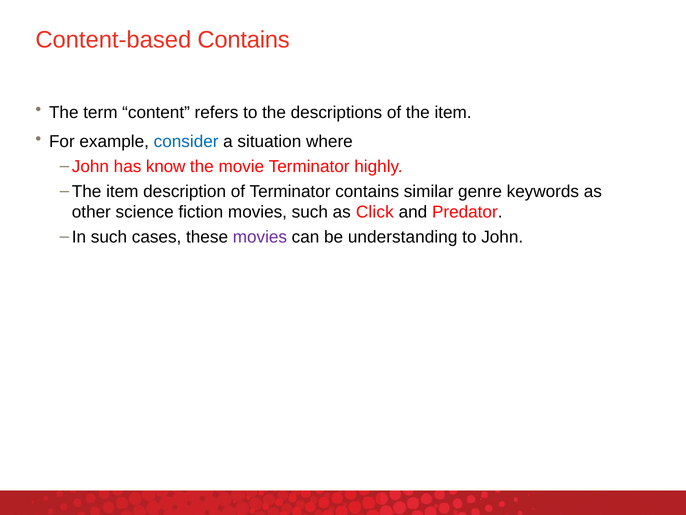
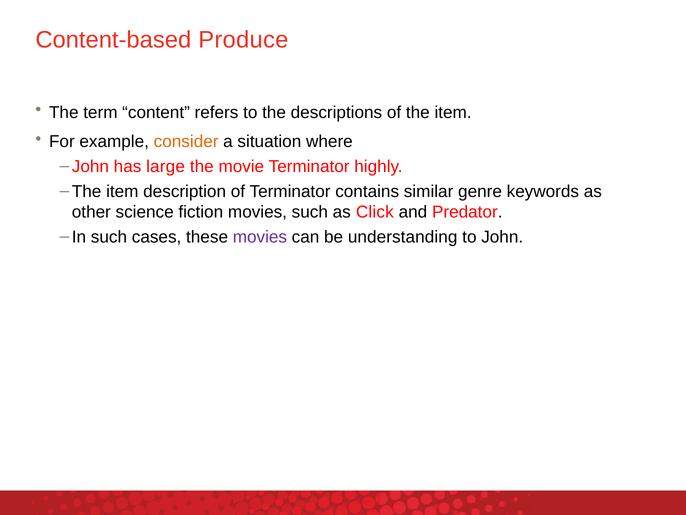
Content-based Contains: Contains -> Produce
consider colour: blue -> orange
know: know -> large
